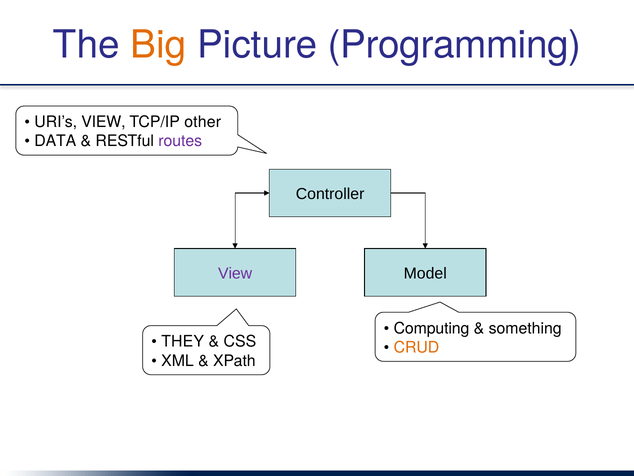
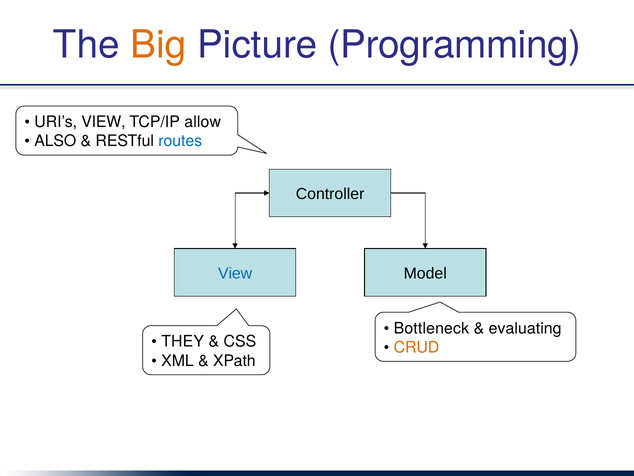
other: other -> allow
DATA: DATA -> ALSO
routes colour: purple -> blue
View at (235, 273) colour: purple -> blue
Computing: Computing -> Bottleneck
something: something -> evaluating
